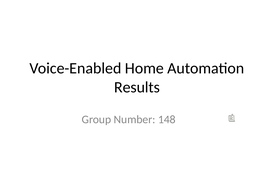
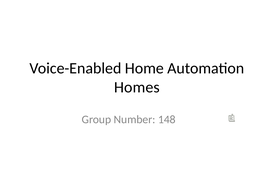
Results: Results -> Homes
